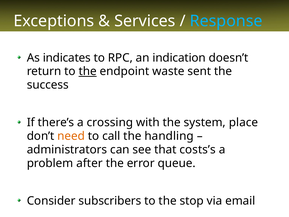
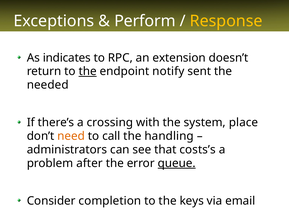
Services: Services -> Perform
Response colour: light blue -> yellow
indication: indication -> extension
waste: waste -> notify
success: success -> needed
queue underline: none -> present
subscribers: subscribers -> completion
stop: stop -> keys
